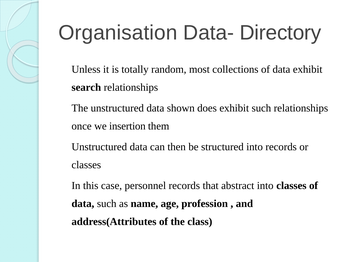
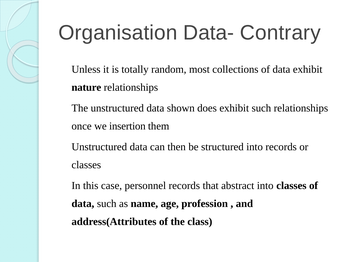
Directory: Directory -> Contrary
search: search -> nature
